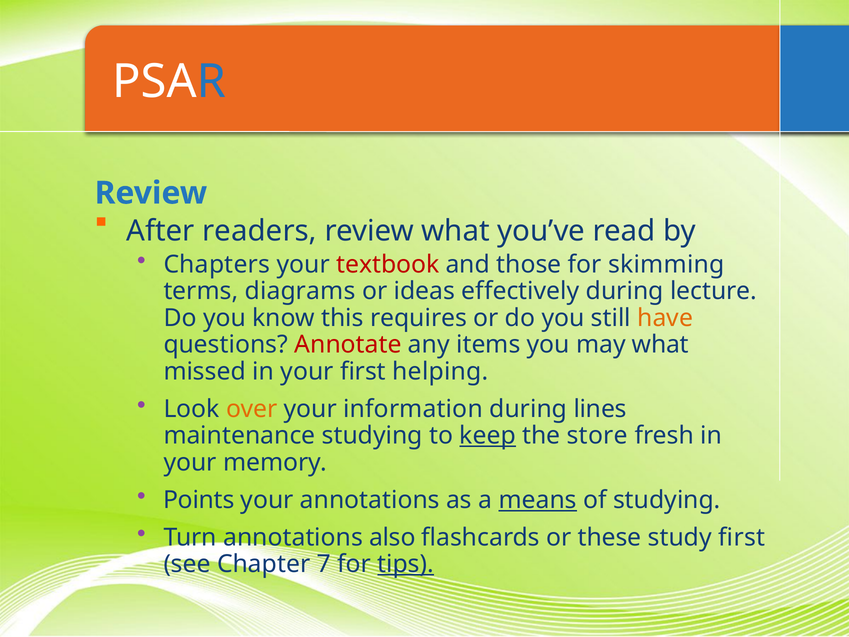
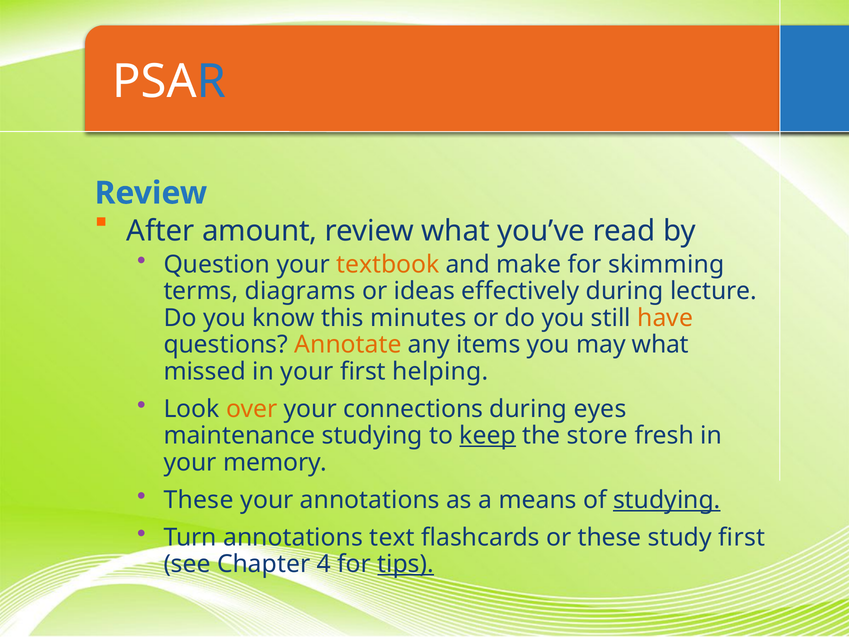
readers: readers -> amount
Chapters: Chapters -> Question
textbook colour: red -> orange
those: those -> make
requires: requires -> minutes
Annotate colour: red -> orange
information: information -> connections
lines: lines -> eyes
Points at (199, 500): Points -> These
means underline: present -> none
studying at (667, 500) underline: none -> present
also: also -> text
7: 7 -> 4
